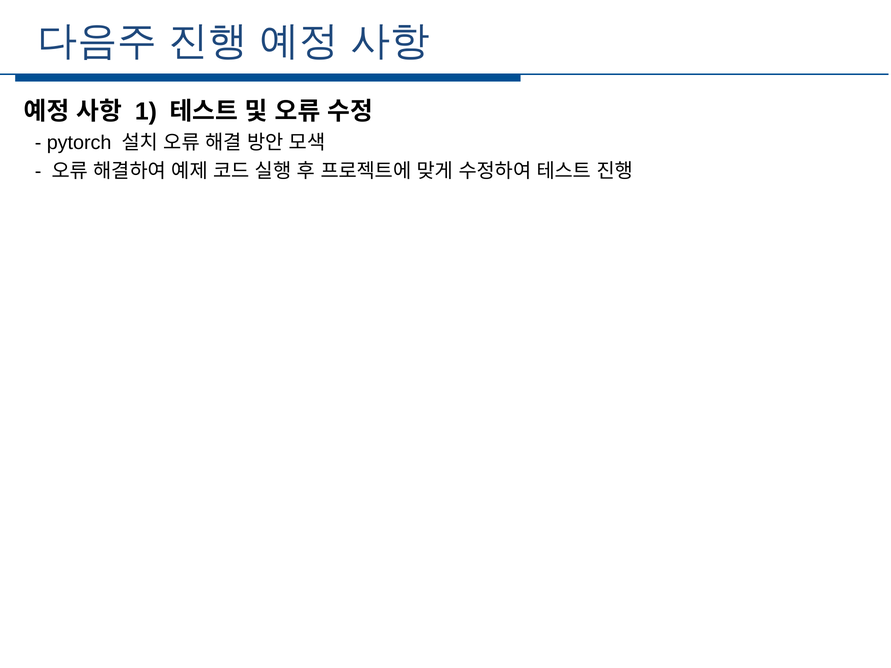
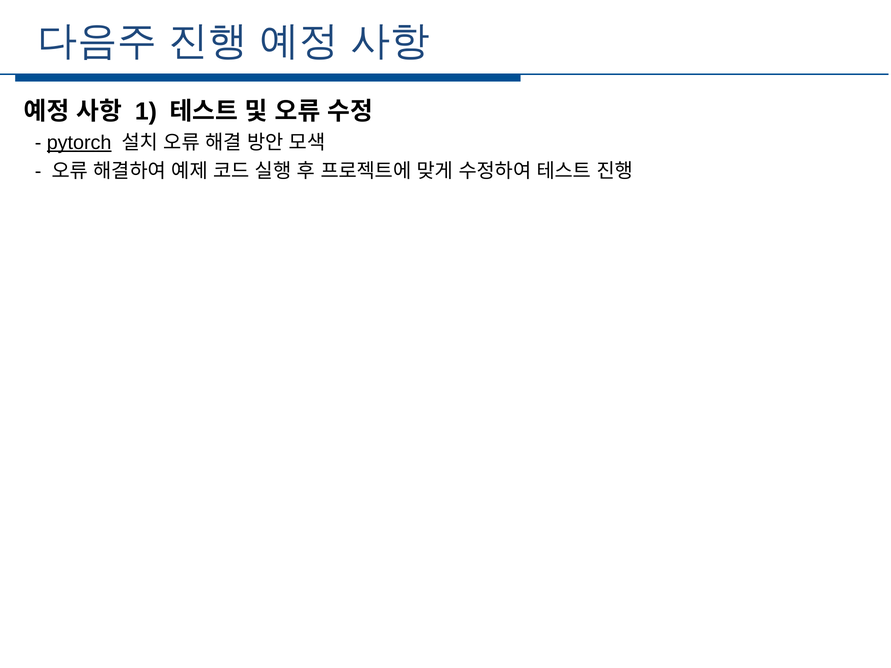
pytorch underline: none -> present
